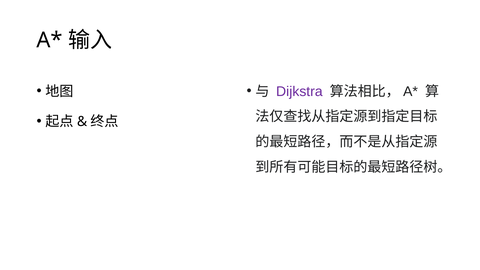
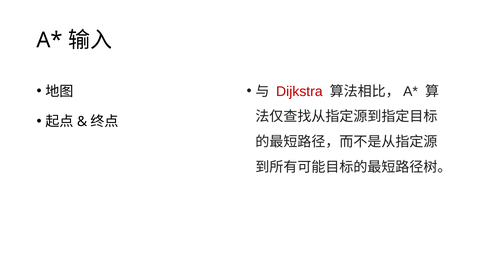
Dijkstra colour: purple -> red
